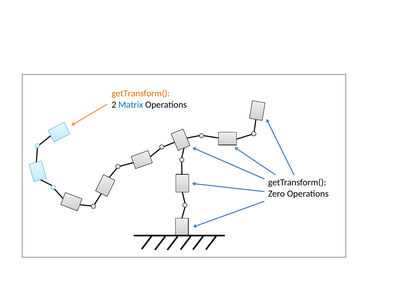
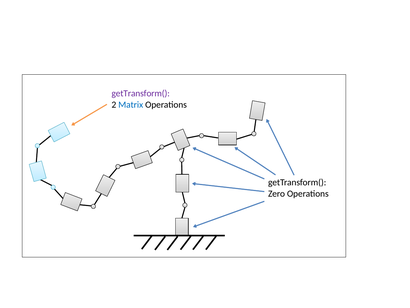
getTransform( at (141, 93) colour: orange -> purple
